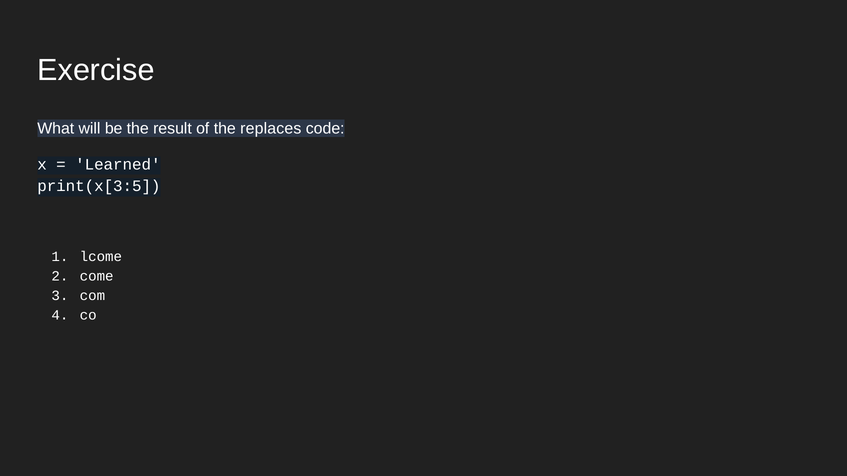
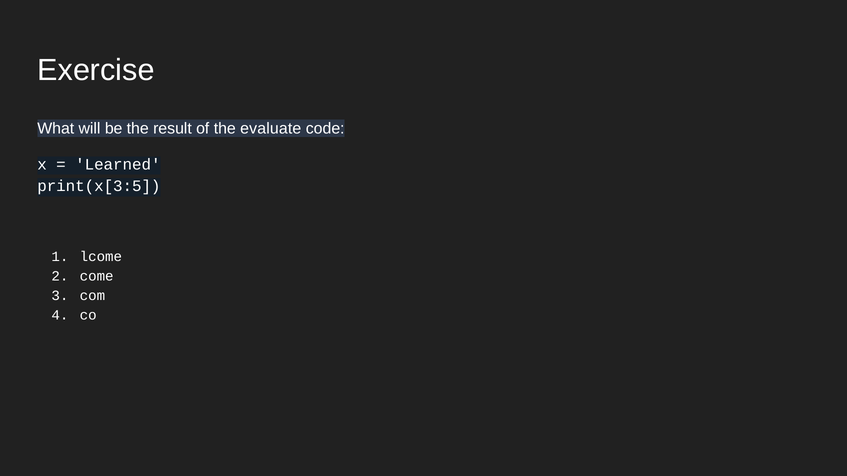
replaces: replaces -> evaluate
